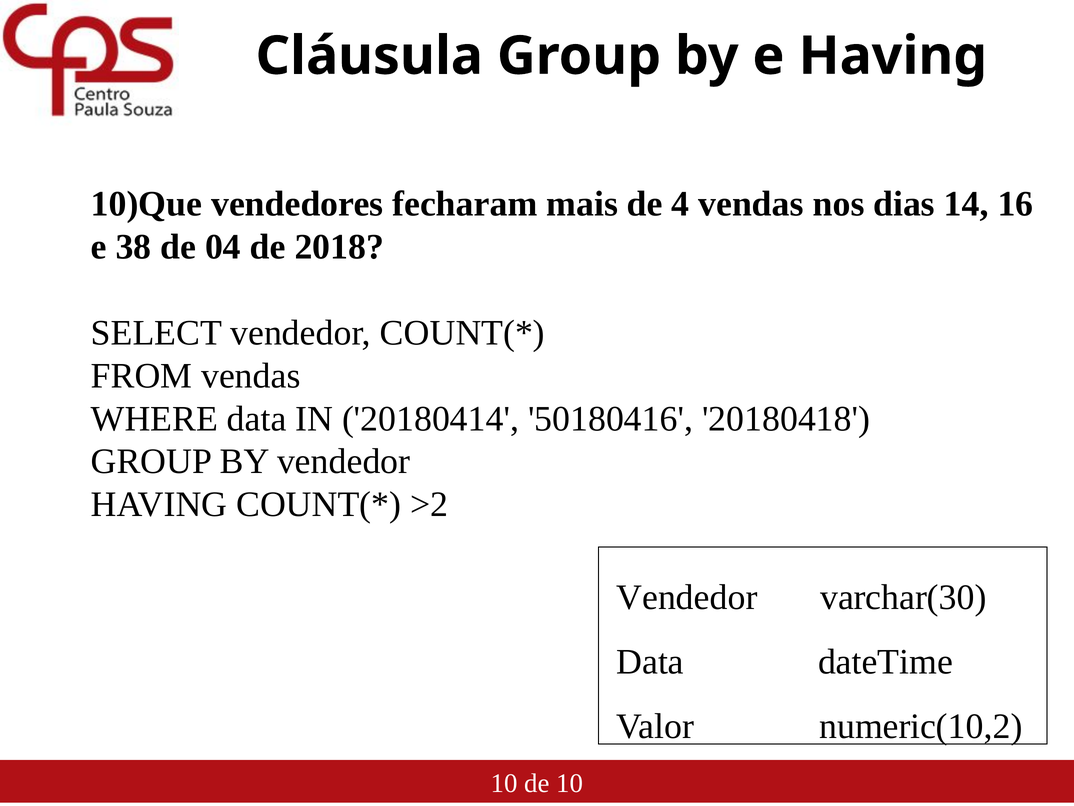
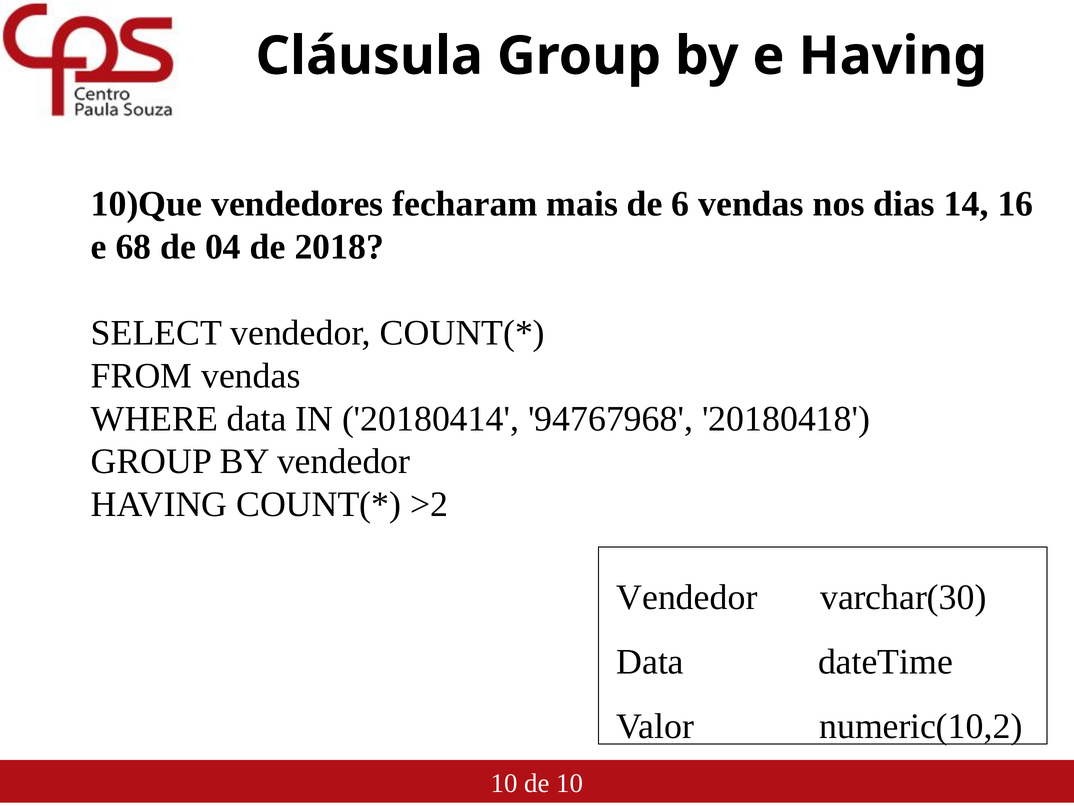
4: 4 -> 6
38: 38 -> 68
50180416: 50180416 -> 94767968
